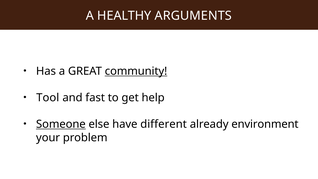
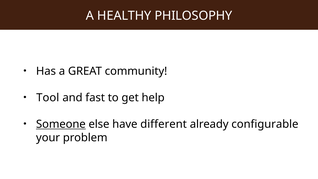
ARGUMENTS: ARGUMENTS -> PHILOSOPHY
community underline: present -> none
environment: environment -> configurable
